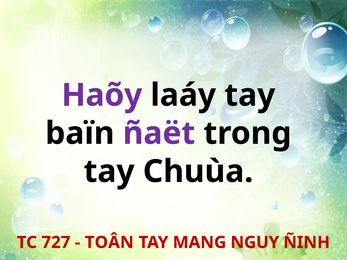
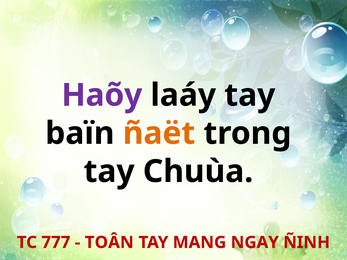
ñaët colour: purple -> orange
727: 727 -> 777
NGUY: NGUY -> NGAY
